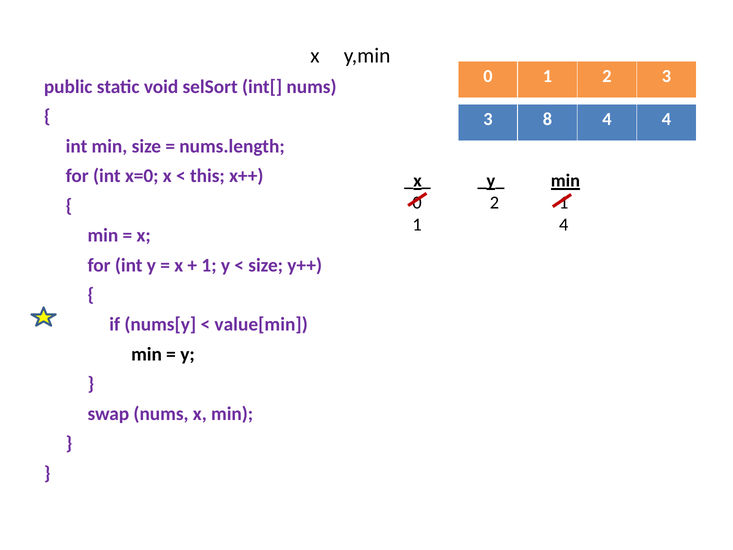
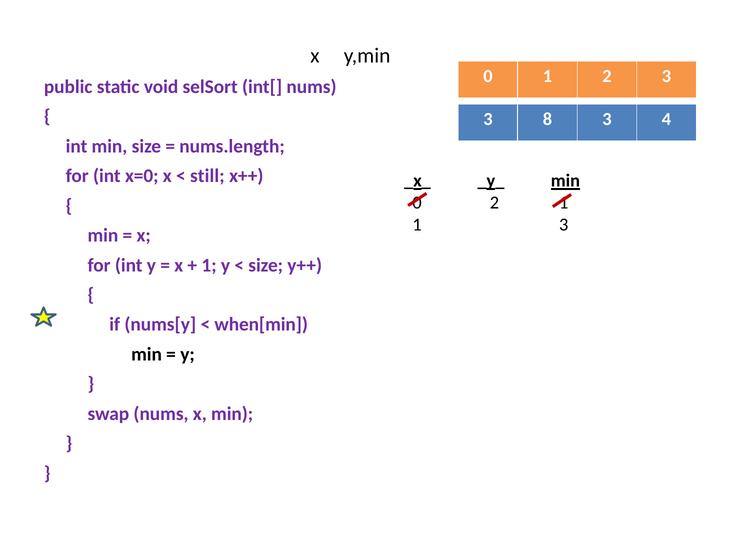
8 4: 4 -> 3
this: this -> still
1 4: 4 -> 3
value[min: value[min -> when[min
